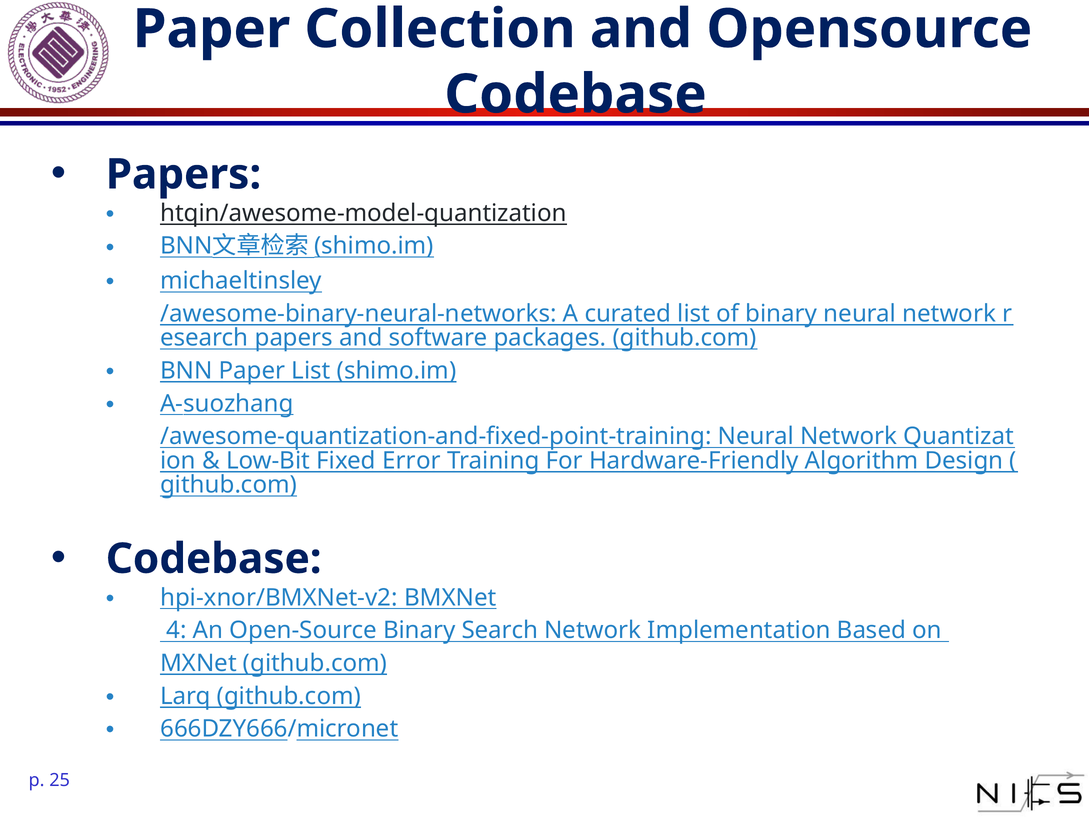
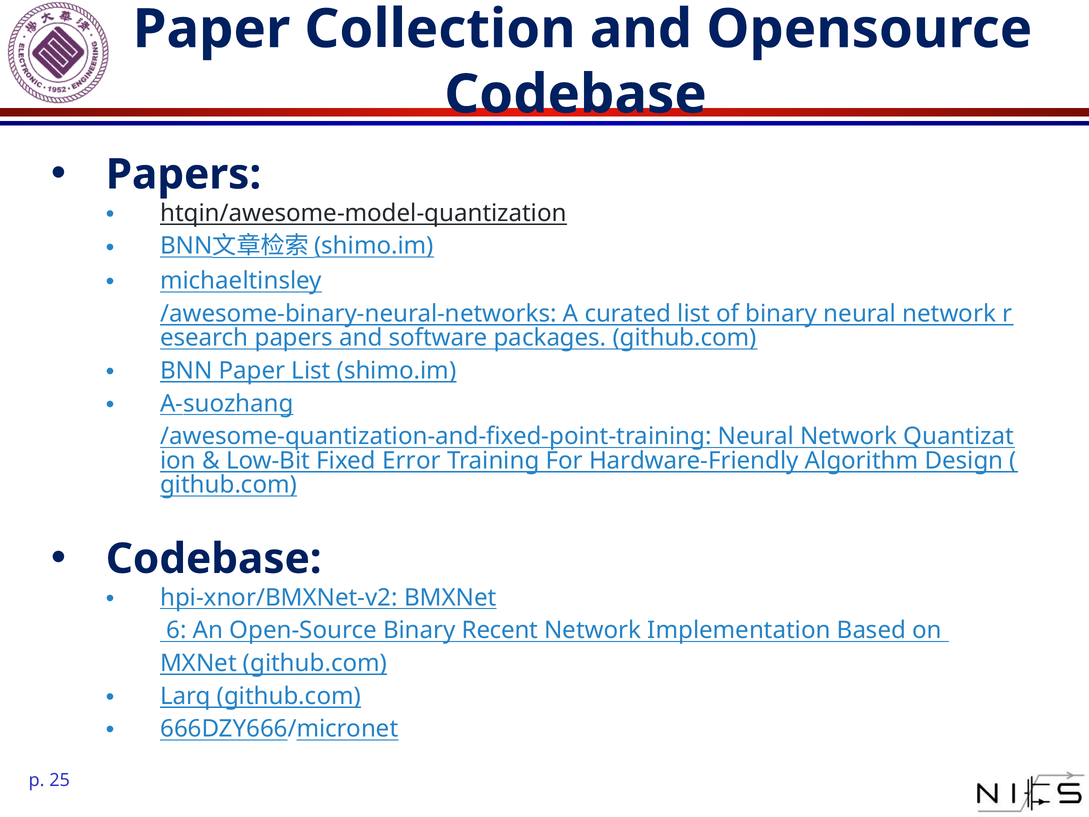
4: 4 -> 6
Search: Search -> Recent
